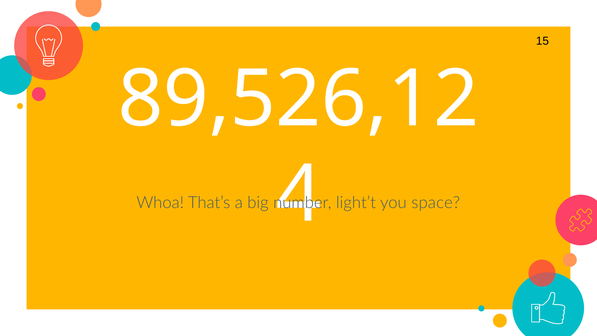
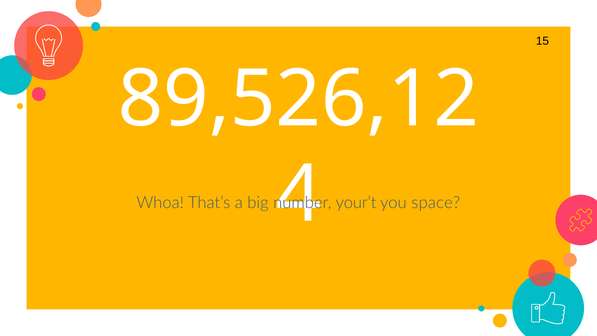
light’t: light’t -> your’t
